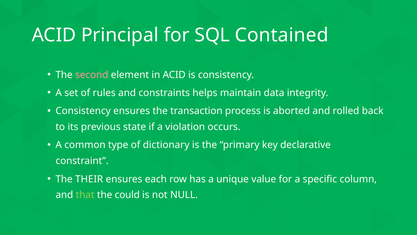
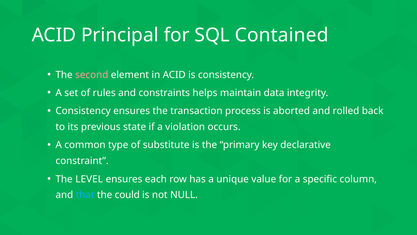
dictionary: dictionary -> substitute
THEIR: THEIR -> LEVEL
that colour: light green -> light blue
